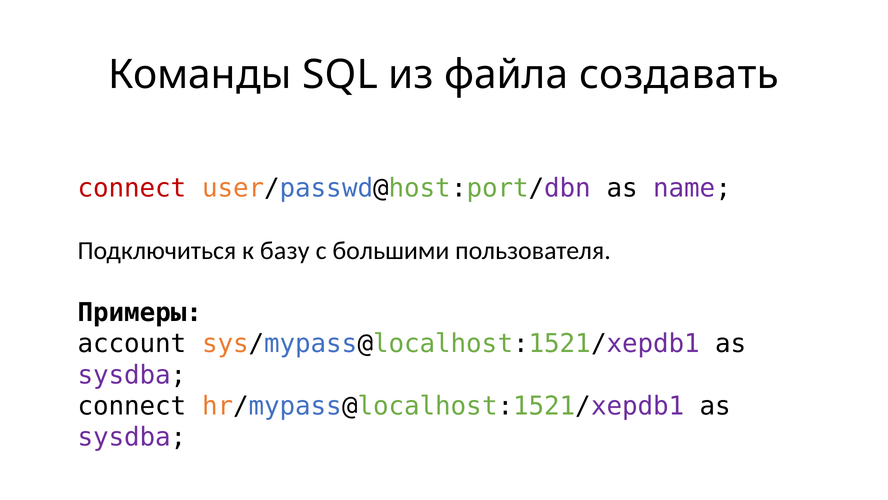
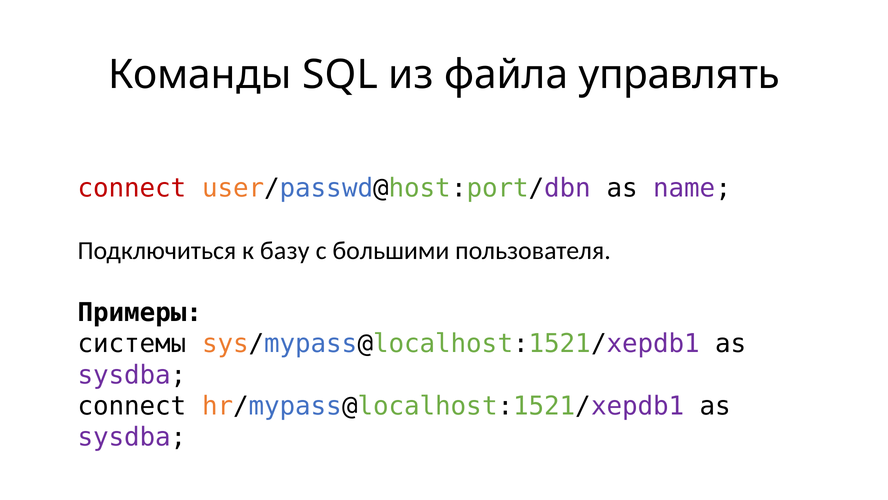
создавать: создавать -> управлять
account: account -> системы
